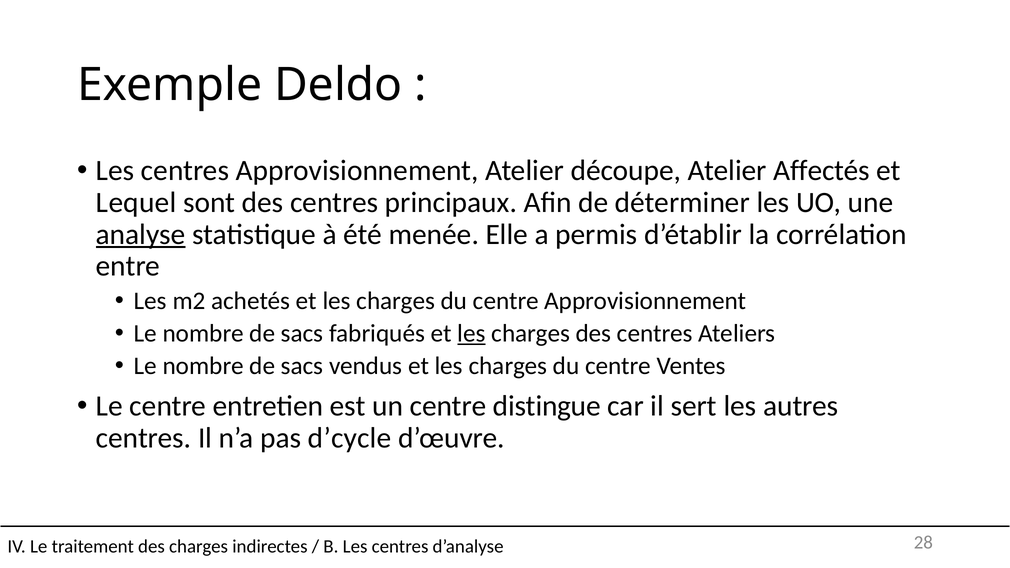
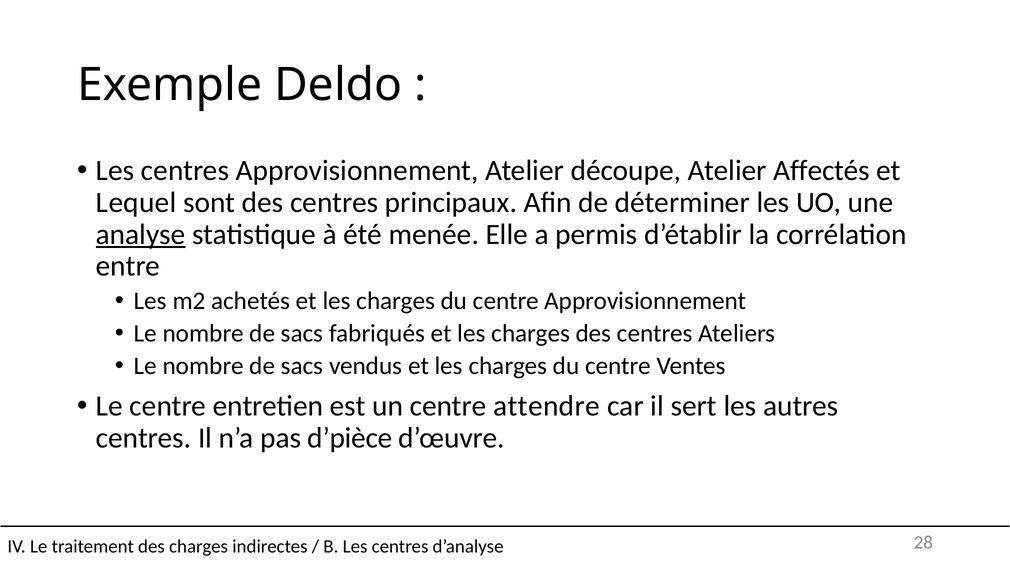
les at (472, 334) underline: present -> none
distingue: distingue -> attendre
d’cycle: d’cycle -> d’pièce
